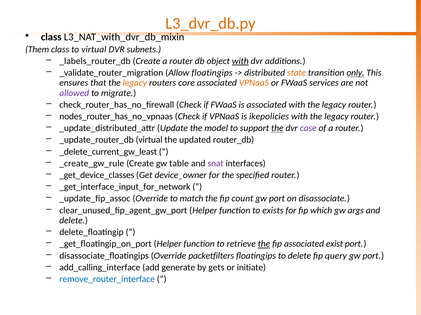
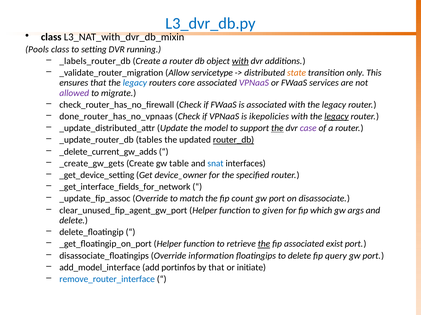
L3_dvr_db.py colour: orange -> blue
Them: Them -> Pools
to virtual: virtual -> setting
subnets: subnets -> running
Allow floatingips: floatingips -> servicetype
only underline: present -> none
legacy at (135, 83) colour: orange -> blue
VPNaaS at (254, 83) colour: orange -> purple
nodes_router_has_no_vpnaas: nodes_router_has_no_vpnaas -> done_router_has_no_vpnaas
legacy at (337, 117) underline: none -> present
_update_router_db virtual: virtual -> tables
router_db underline: none -> present
_delete_current_gw_least: _delete_current_gw_least -> _delete_current_gw_adds
_create_gw_rule: _create_gw_rule -> _create_gw_gets
snat colour: purple -> blue
_get_device_classes: _get_device_classes -> _get_device_setting
_get_interface_input_for_network: _get_interface_input_for_network -> _get_interface_fields_for_network
exists: exists -> given
packetfilters: packetfilters -> information
add_calling_interface: add_calling_interface -> add_model_interface
generate: generate -> portinfos
by gets: gets -> that
